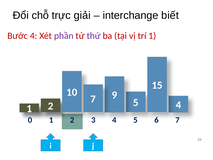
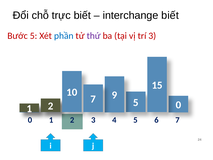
trực giải: giải -> biết
Bước 4: 4 -> 5
phần colour: purple -> blue
trí 1: 1 -> 3
5 4: 4 -> 0
